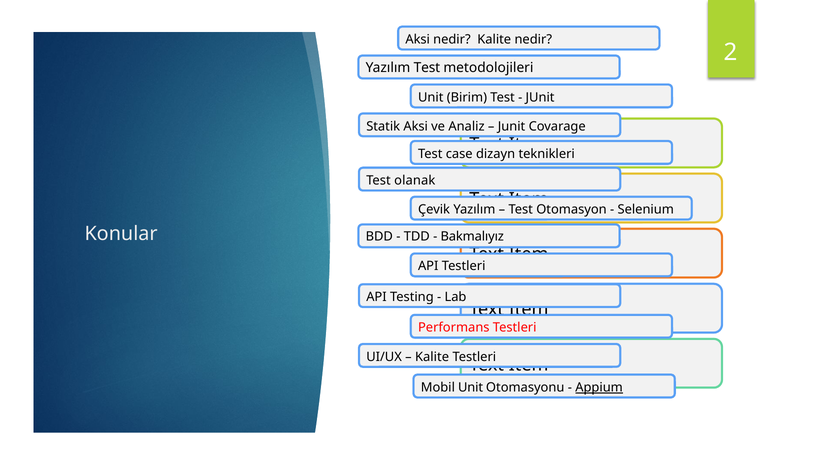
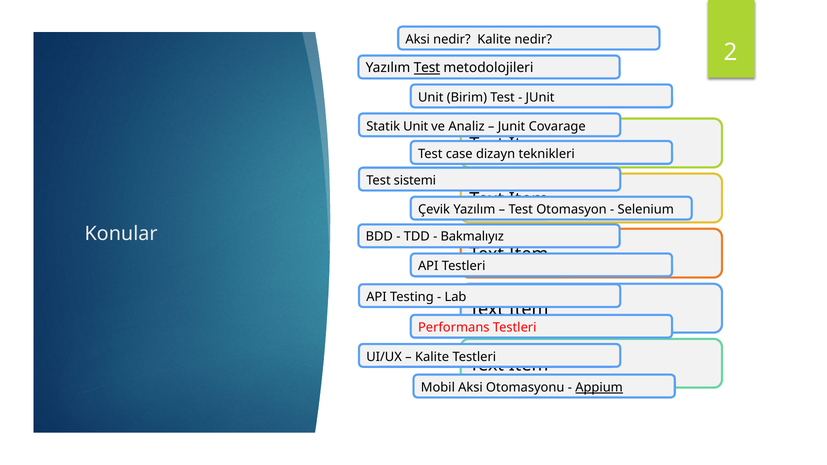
Test at (427, 68) underline: none -> present
Statik Aksi: Aksi -> Unit
olanak: olanak -> sistemi
Mobil Unit: Unit -> Aksi
